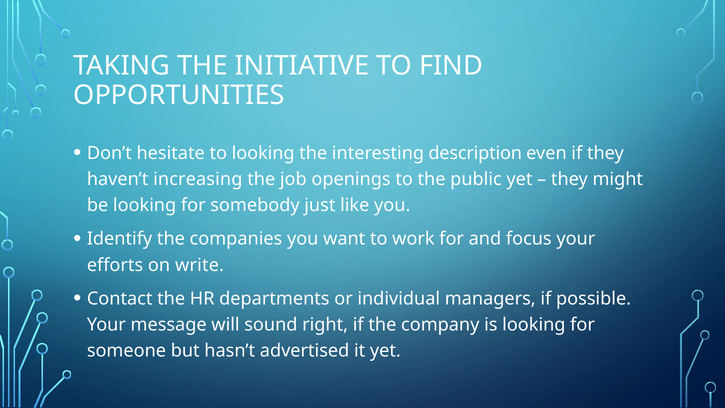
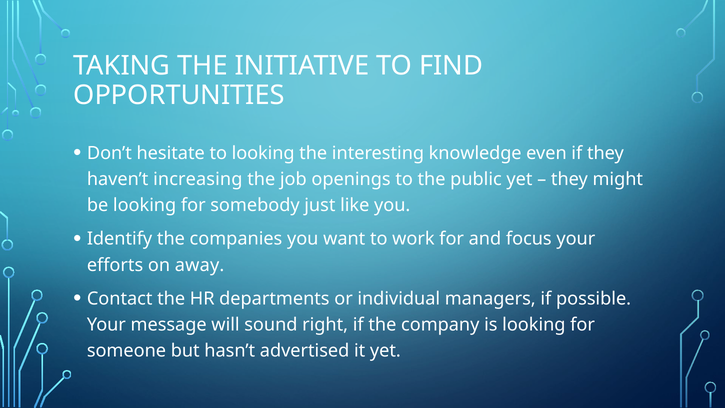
description: description -> knowledge
write: write -> away
